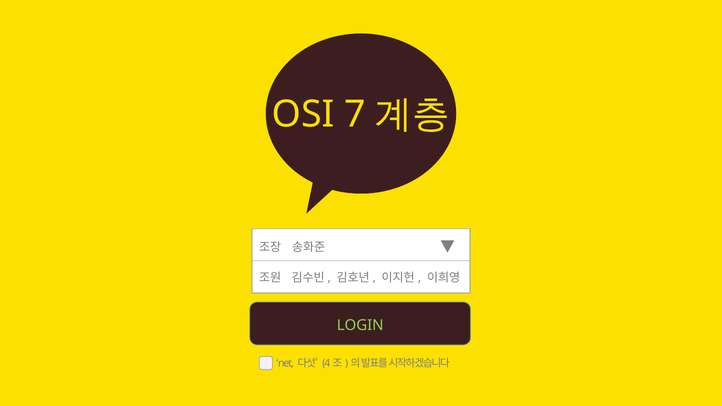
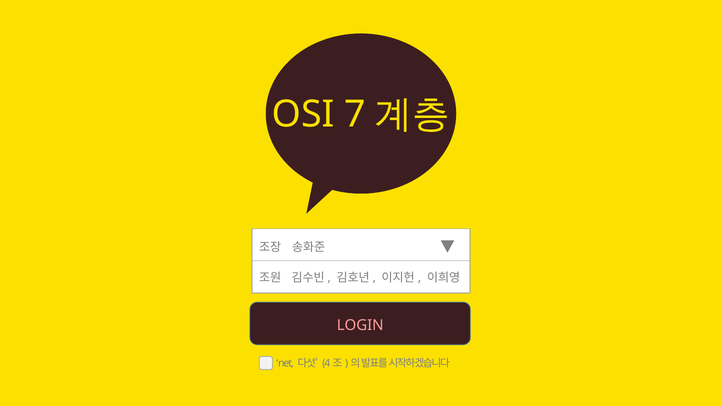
LOGIN colour: light green -> pink
